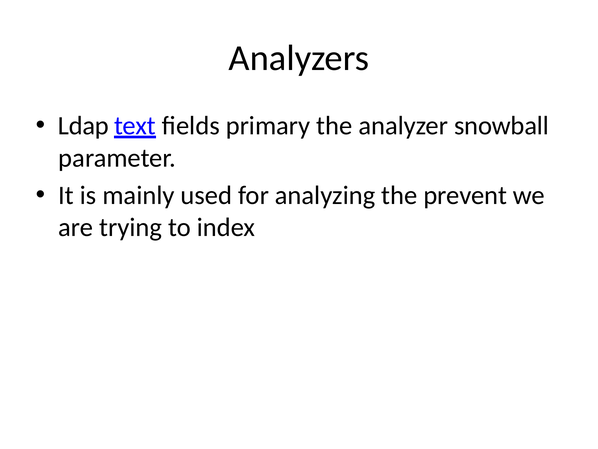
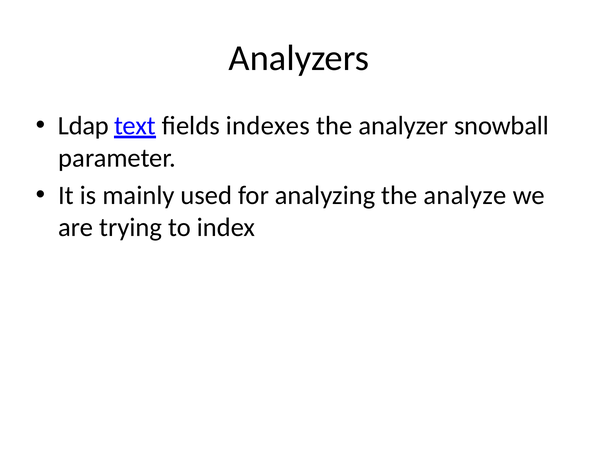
primary: primary -> indexes
prevent: prevent -> analyze
